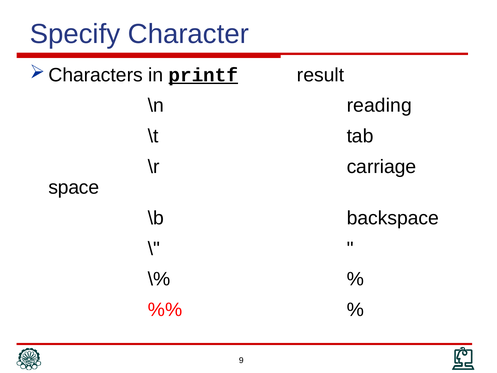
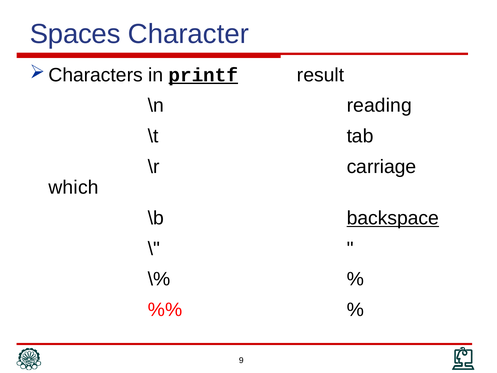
Specify: Specify -> Spaces
space: space -> which
backspace underline: none -> present
